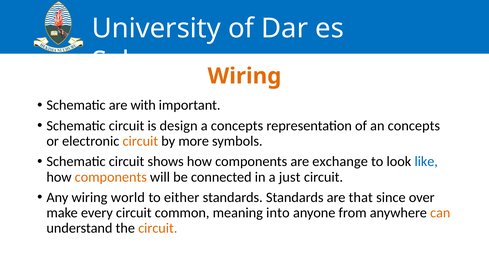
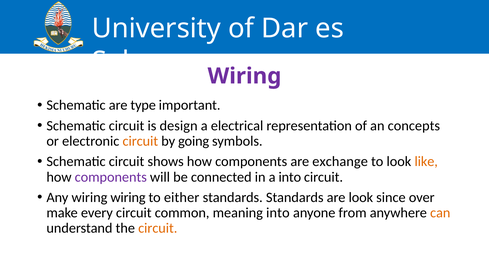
Wiring at (244, 76) colour: orange -> purple
with: with -> type
a concepts: concepts -> electrical
more: more -> going
like colour: blue -> orange
components at (111, 177) colour: orange -> purple
a just: just -> into
wiring world: world -> wiring
are that: that -> look
